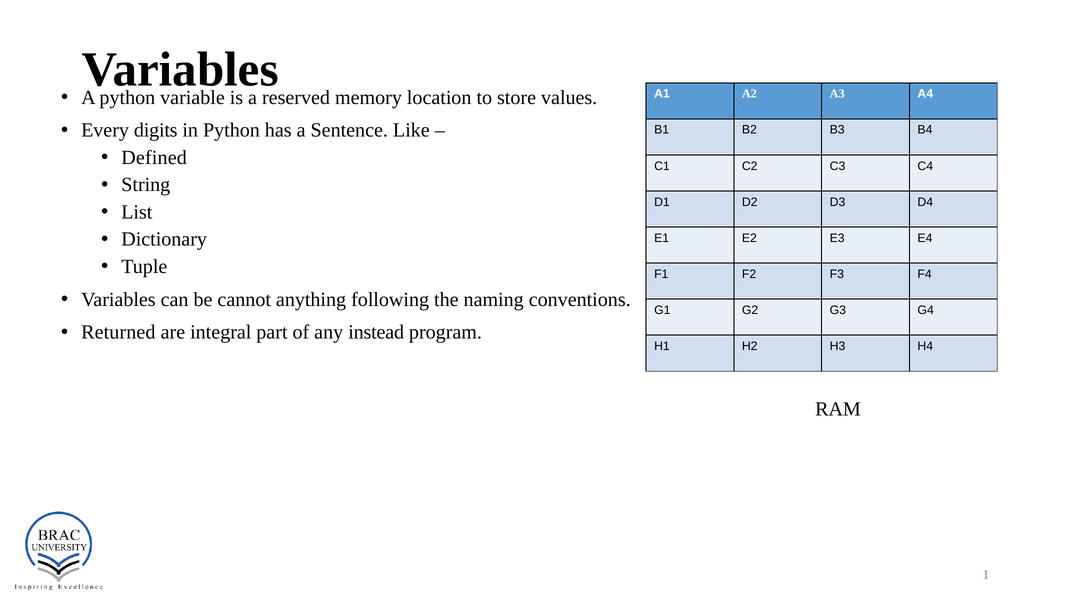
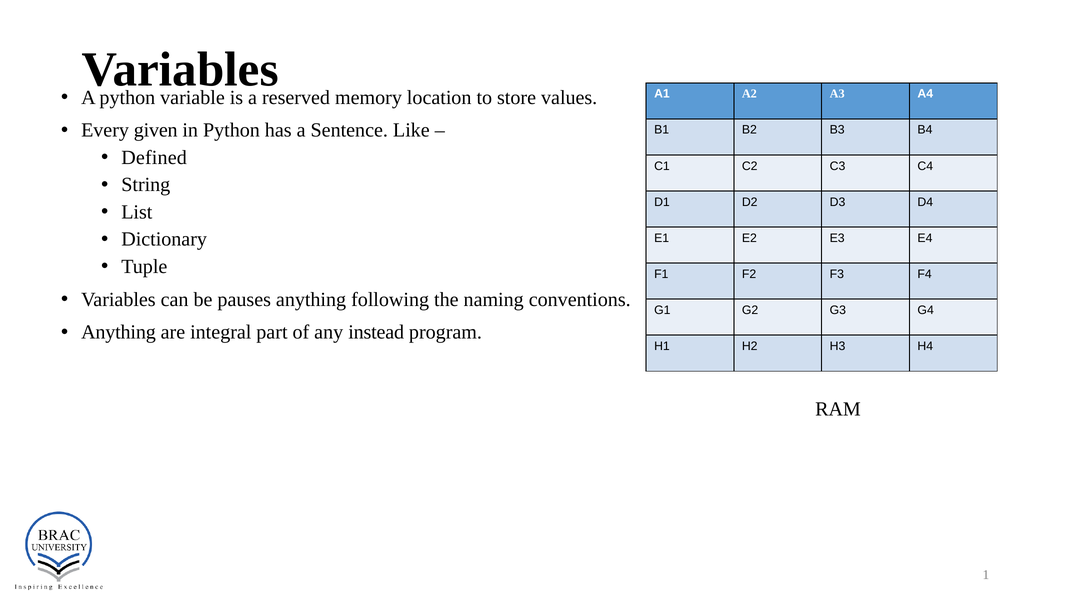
digits: digits -> given
cannot: cannot -> pauses
Returned at (118, 332): Returned -> Anything
